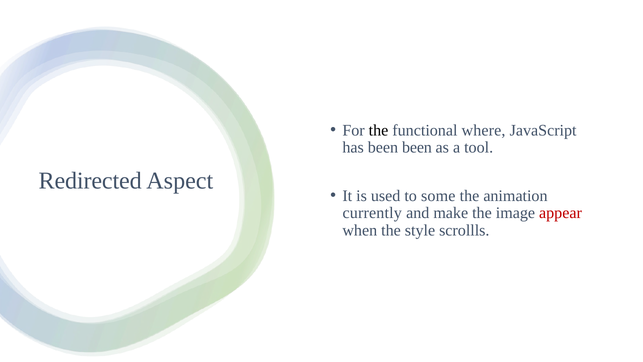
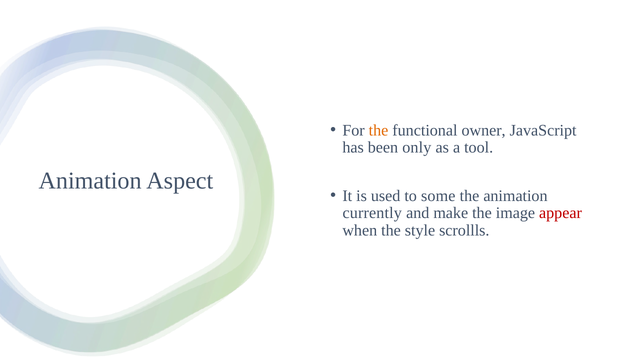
the at (379, 130) colour: black -> orange
where: where -> owner
been been: been -> only
Redirected at (90, 181): Redirected -> Animation
